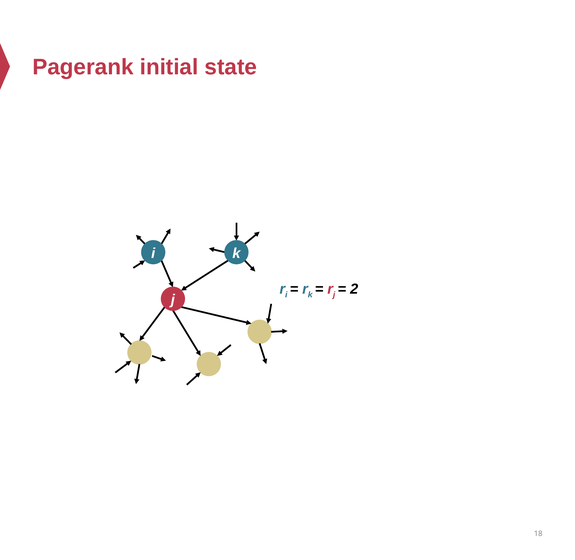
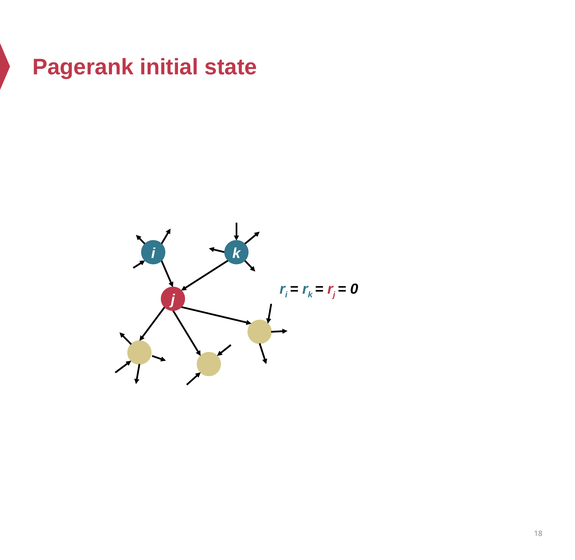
2: 2 -> 0
